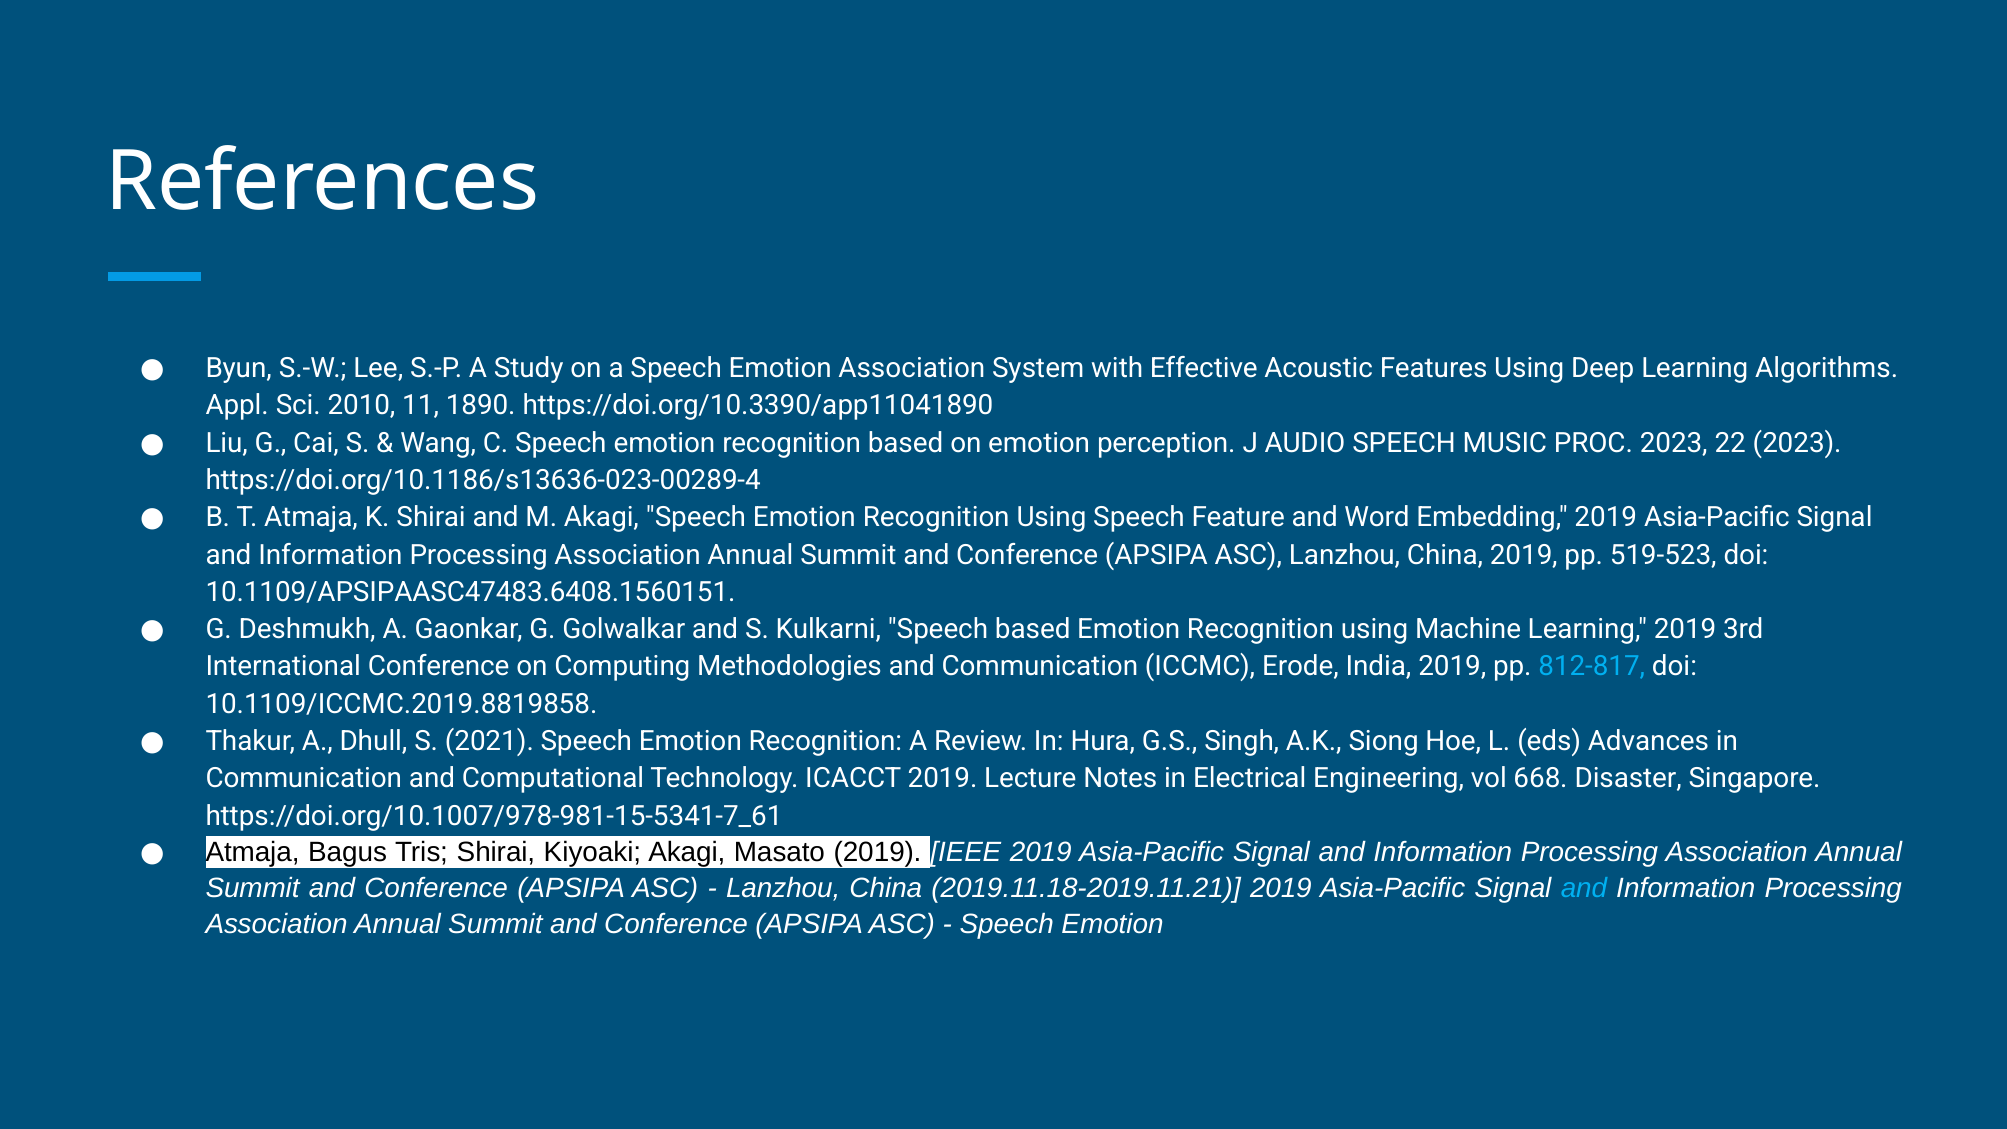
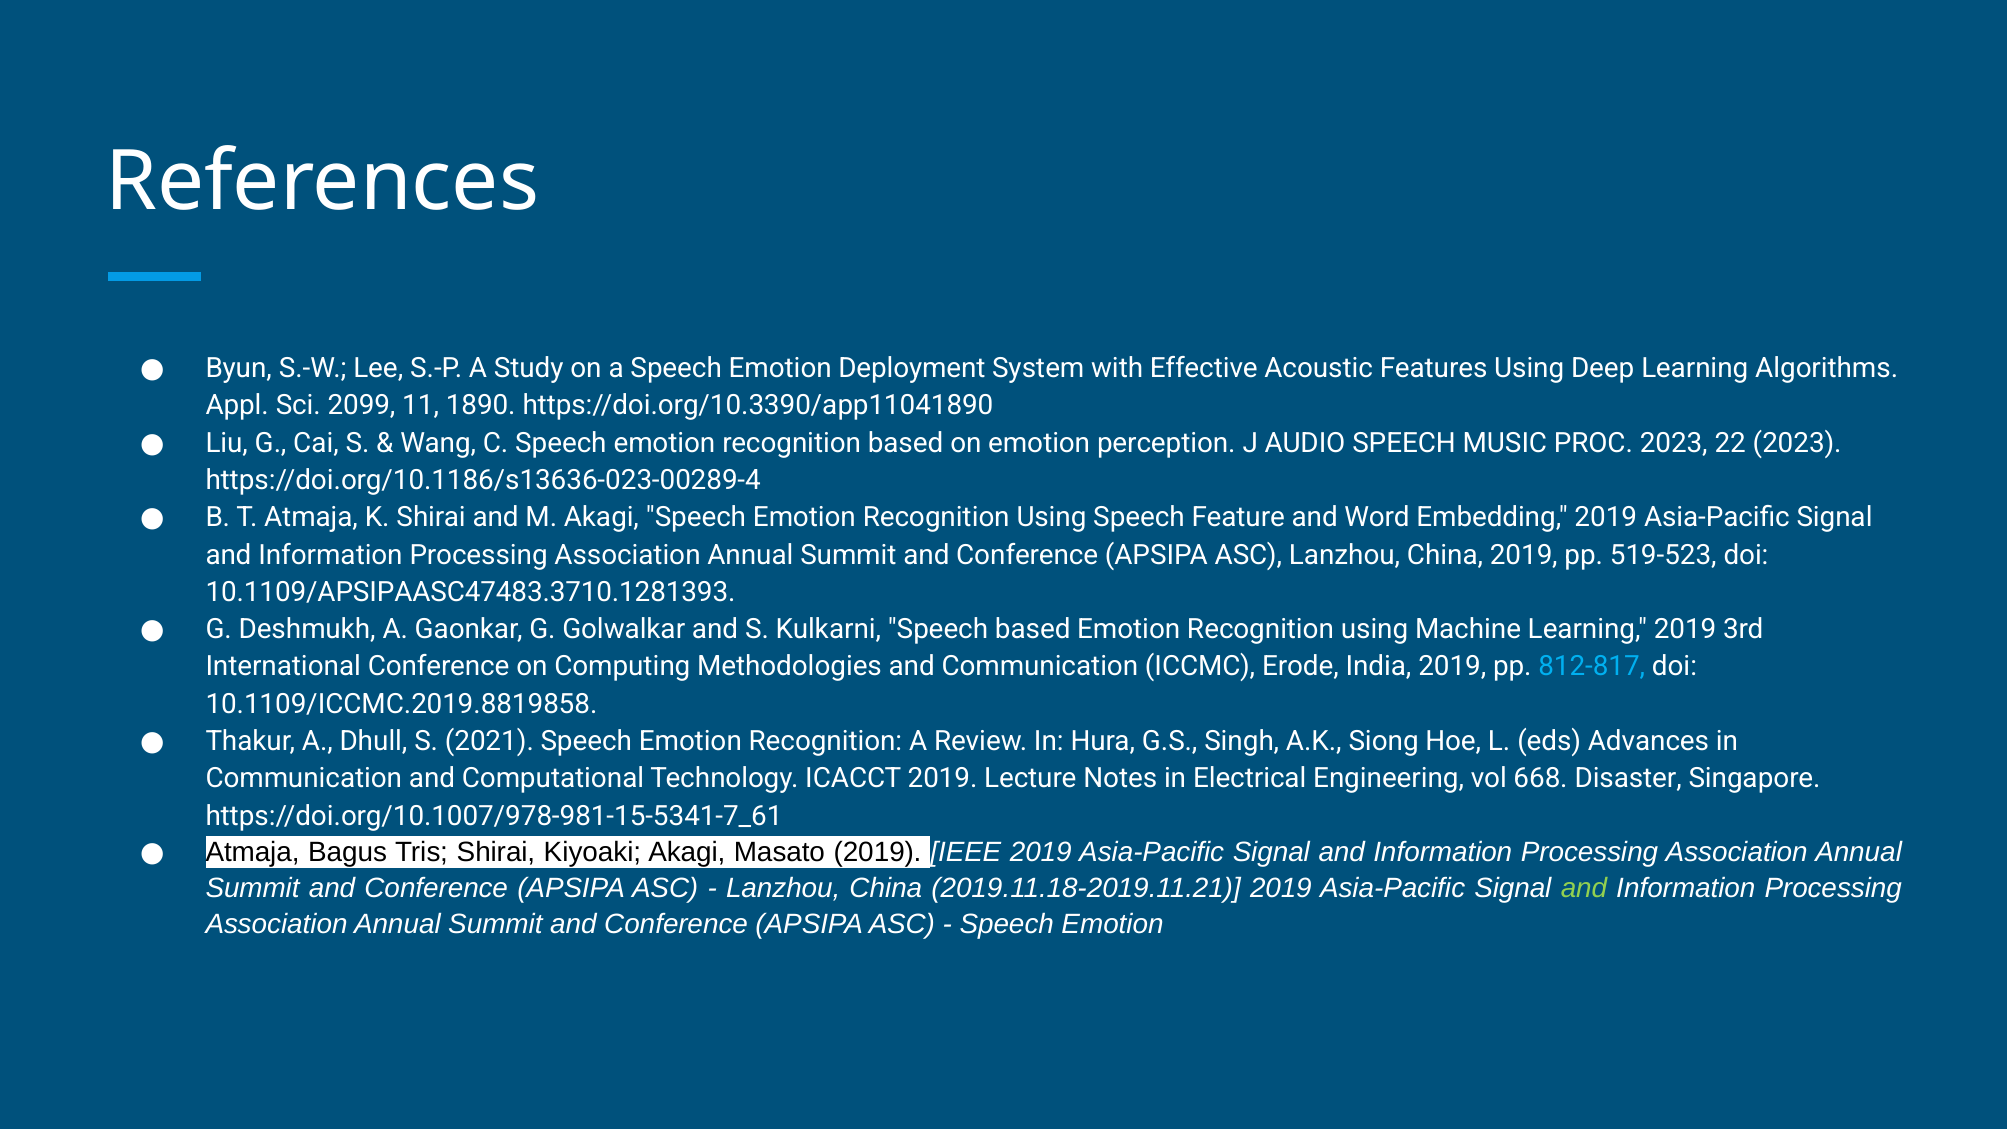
Emotion Association: Association -> Deployment
2010: 2010 -> 2099
10.1109/APSIPAASC47483.6408.1560151: 10.1109/APSIPAASC47483.6408.1560151 -> 10.1109/APSIPAASC47483.3710.1281393
and at (1584, 888) colour: light blue -> light green
